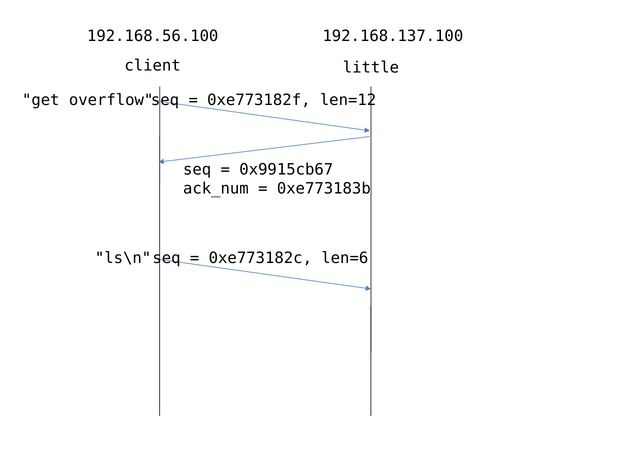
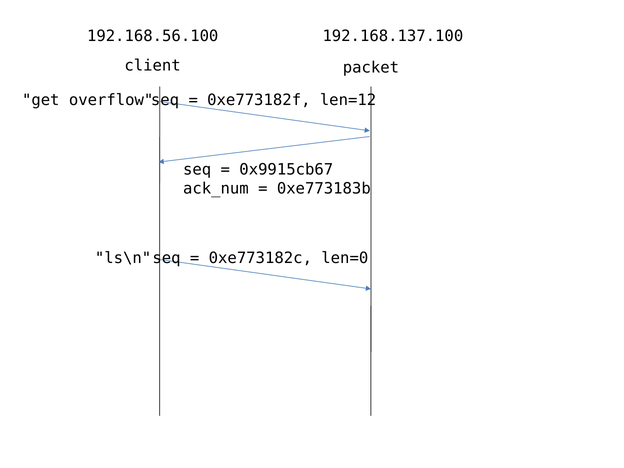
little: little -> packet
len=6: len=6 -> len=0
